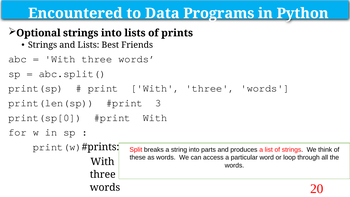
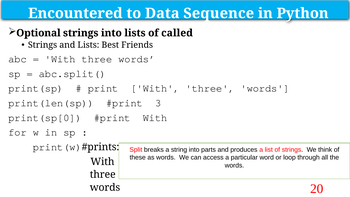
Programs: Programs -> Sequence
prints: prints -> called
